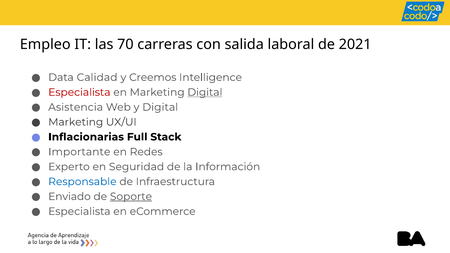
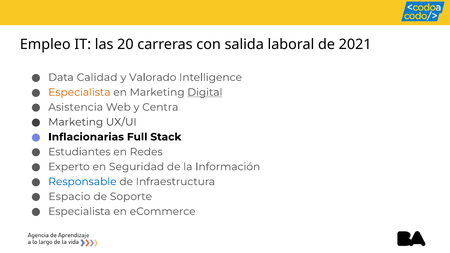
70: 70 -> 20
Creemos: Creemos -> Valorado
Especialista at (79, 92) colour: red -> orange
y Digital: Digital -> Centra
Importante: Importante -> Estudiantes
Enviado: Enviado -> Espacio
Soporte underline: present -> none
